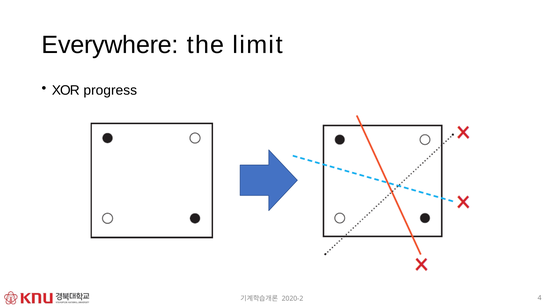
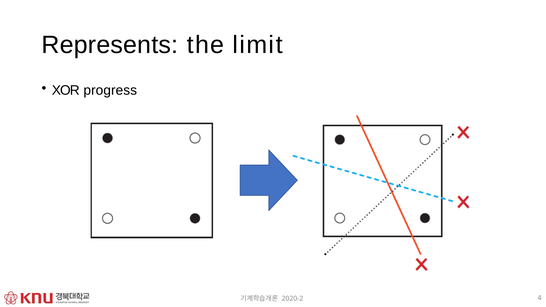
Everywhere: Everywhere -> Represents
